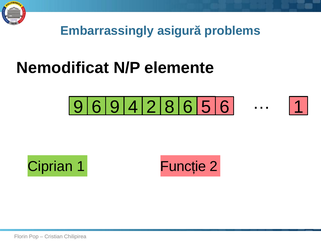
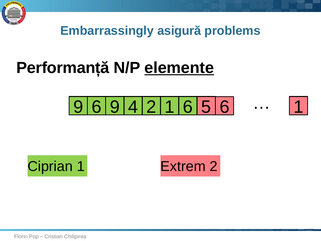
Nemodificat: Nemodificat -> Performanță
elemente underline: none -> present
2 8: 8 -> 1
Funcție: Funcție -> Extrem
